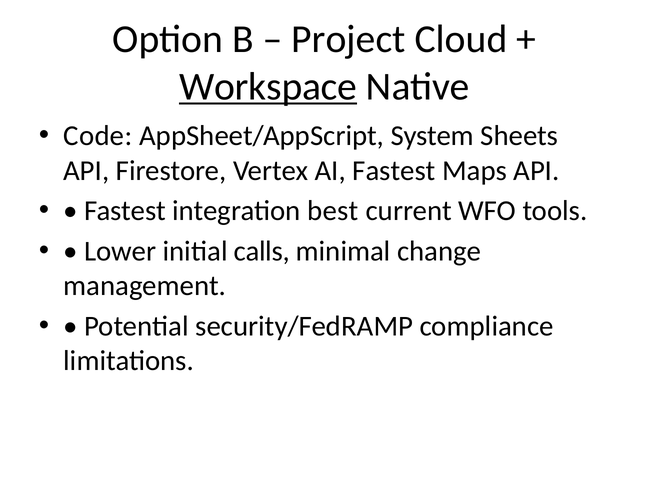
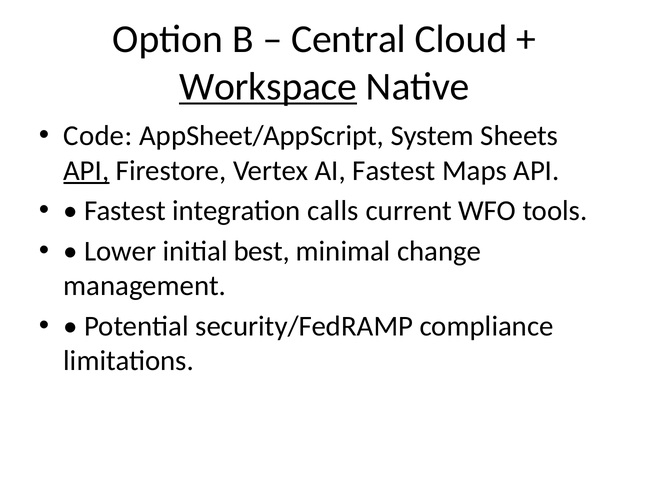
Project: Project -> Central
API at (86, 171) underline: none -> present
best: best -> calls
calls: calls -> best
